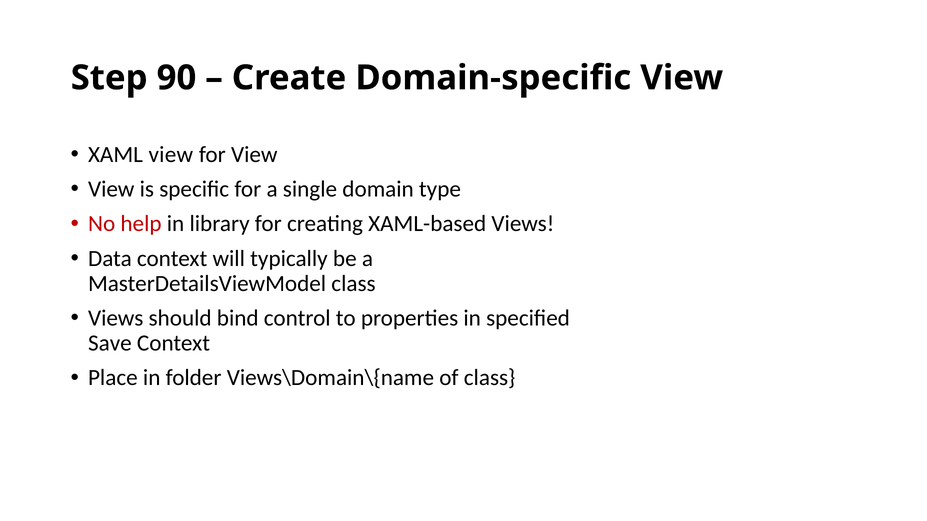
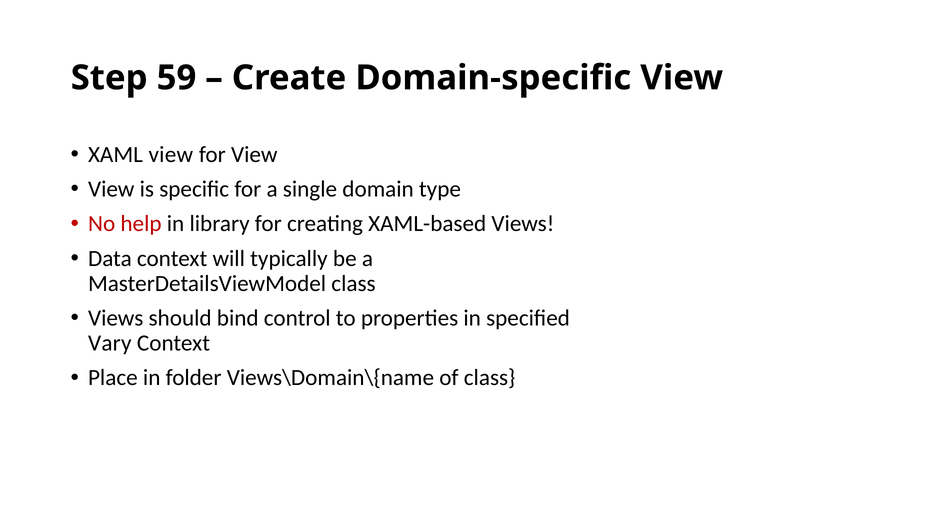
90: 90 -> 59
Save: Save -> Vary
